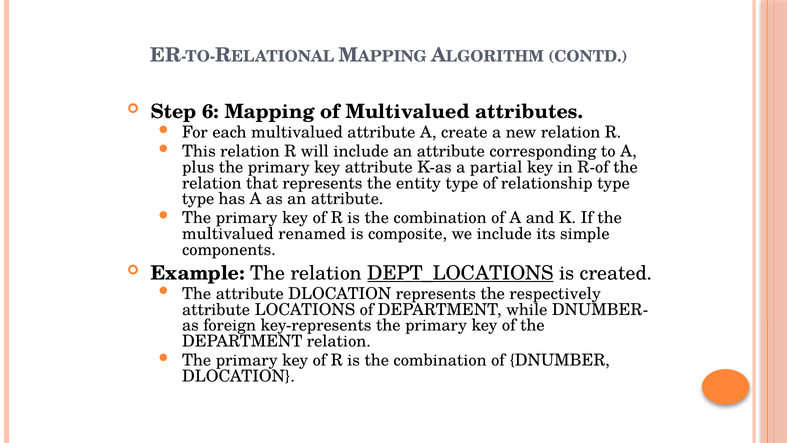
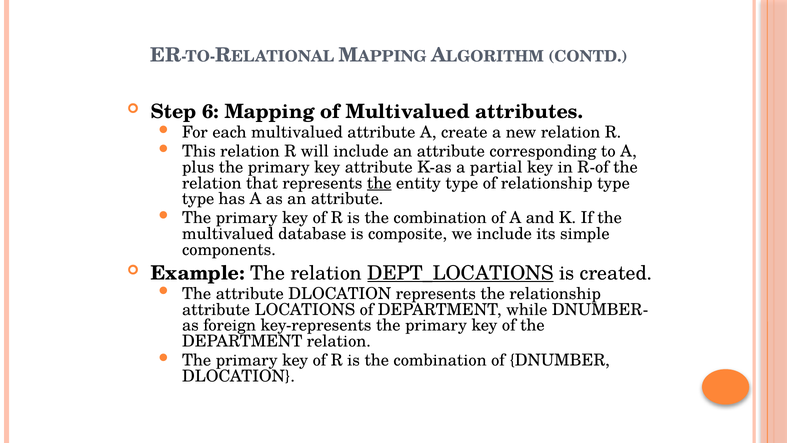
the at (379, 183) underline: none -> present
renamed: renamed -> database
the respectively: respectively -> relationship
